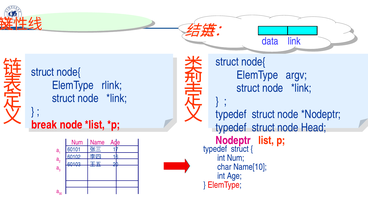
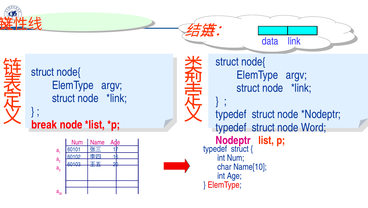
rlink at (112, 85): rlink -> argv
Head: Head -> Word
